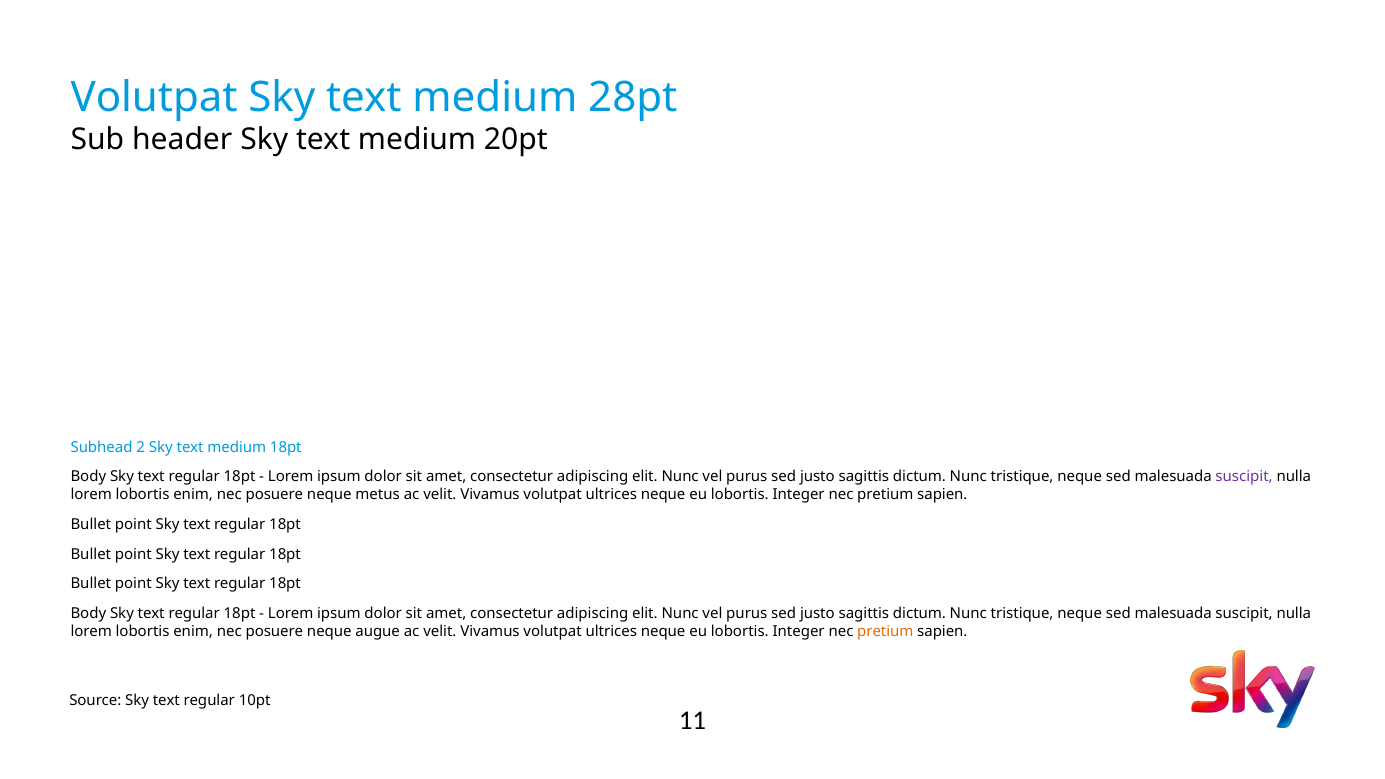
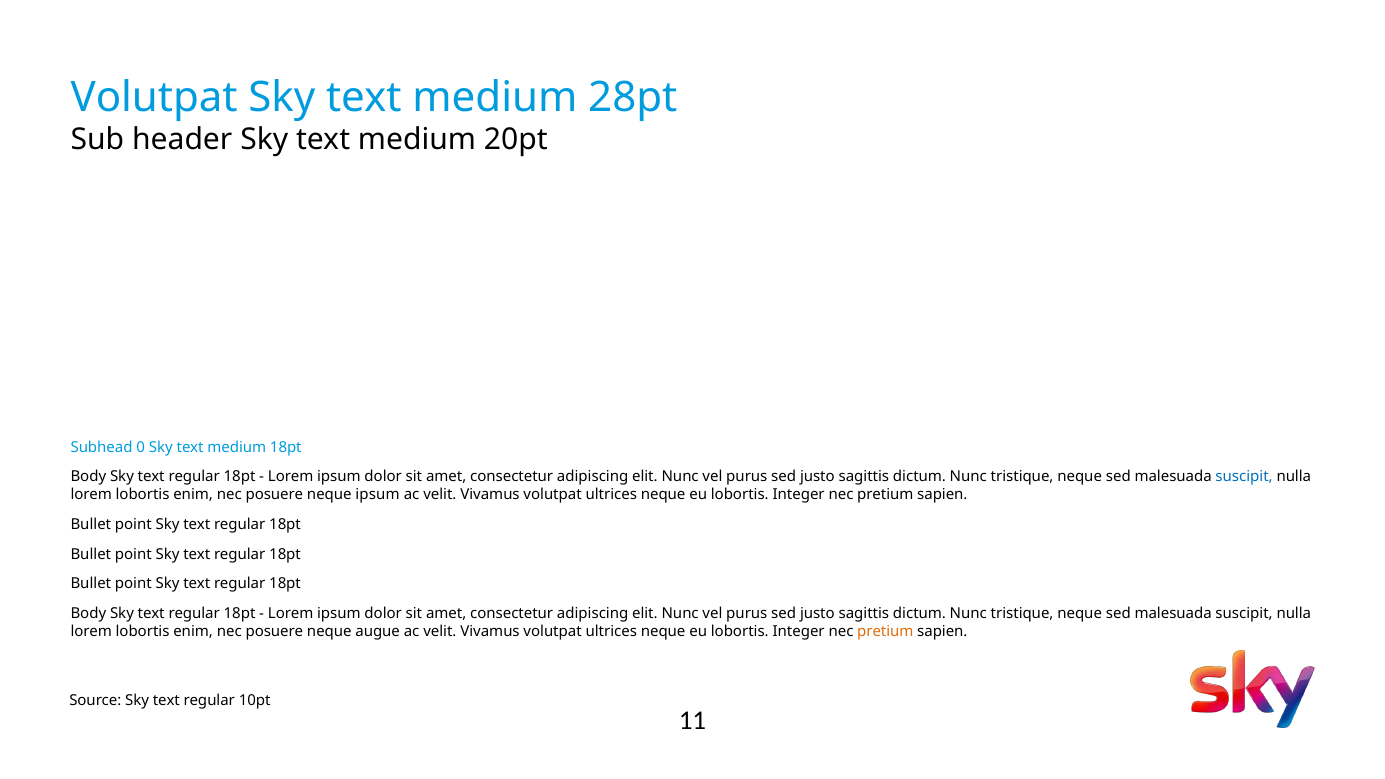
2: 2 -> 0
suscipit at (1244, 477) colour: purple -> blue
neque metus: metus -> ipsum
